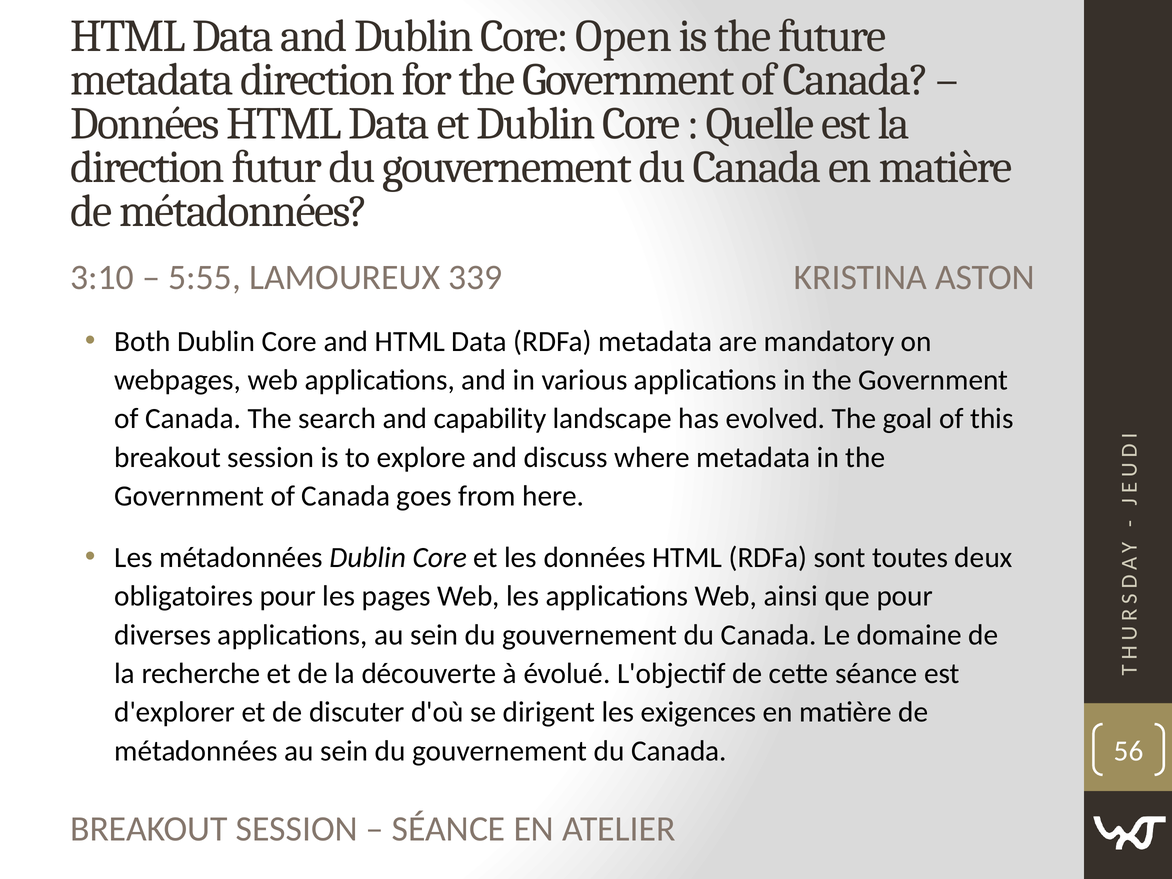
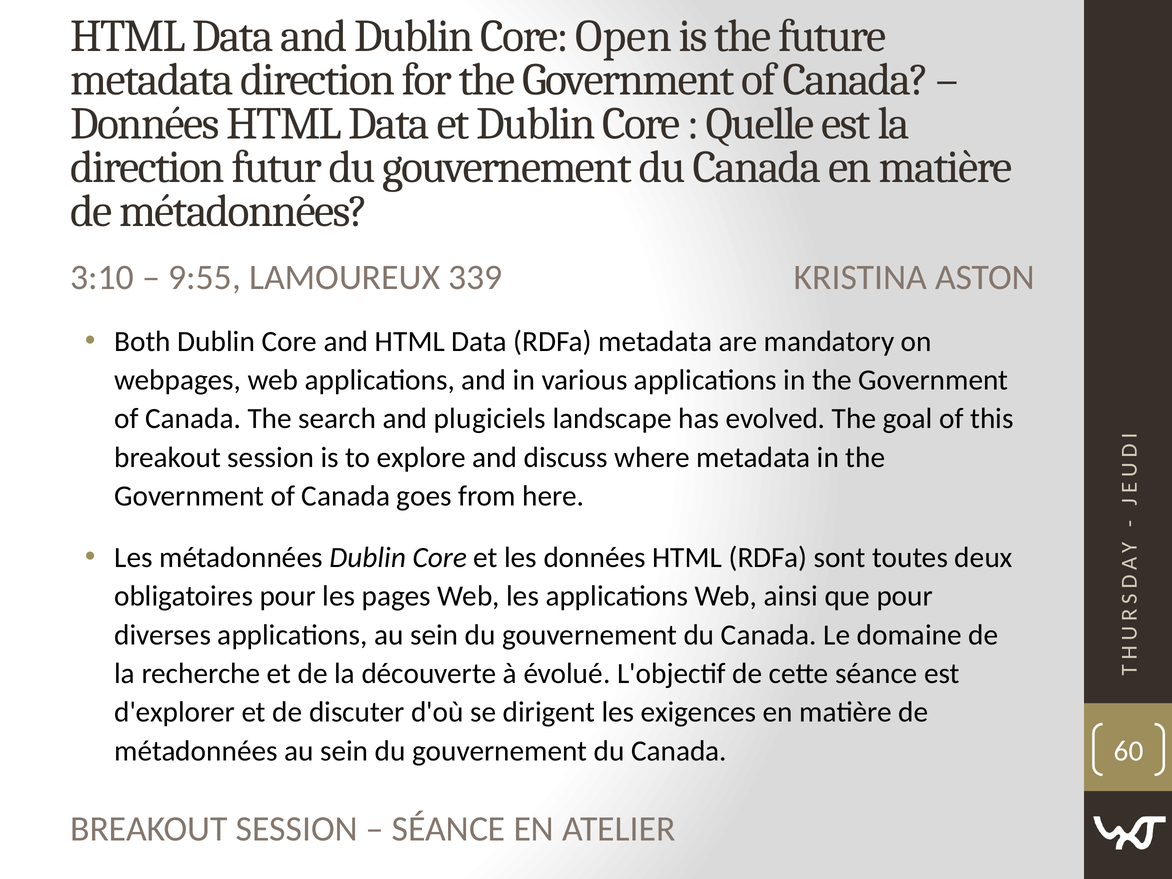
5:55: 5:55 -> 9:55
capability: capability -> plugiciels
56: 56 -> 60
